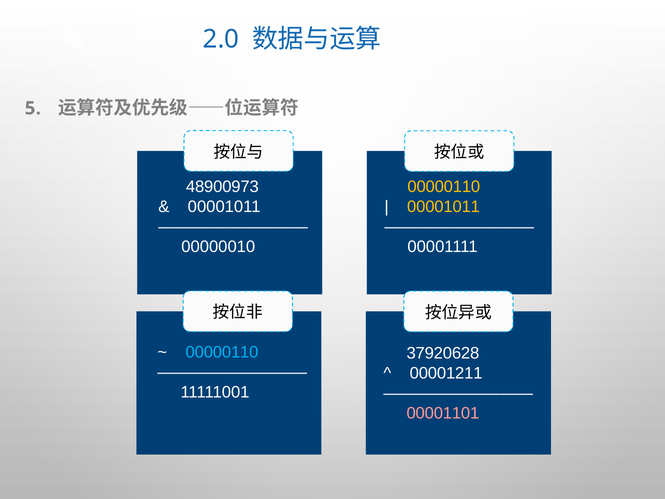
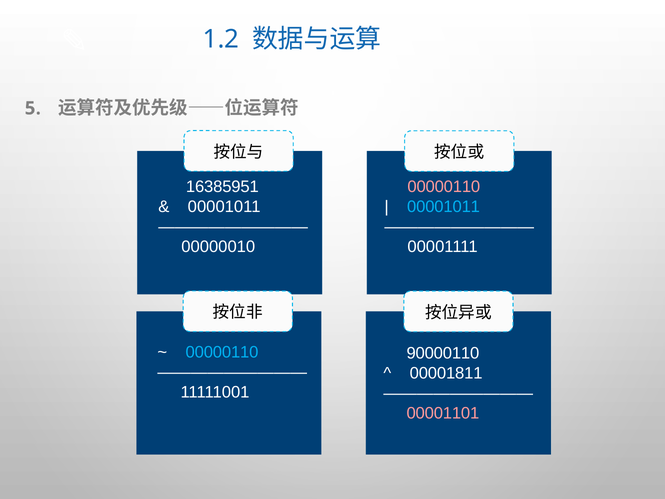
2.0: 2.0 -> 1.2
48900973: 48900973 -> 16385951
00000110 at (444, 187) colour: yellow -> pink
00001011 at (444, 207) colour: yellow -> light blue
37920628: 37920628 -> 90000110
00001211: 00001211 -> 00001811
